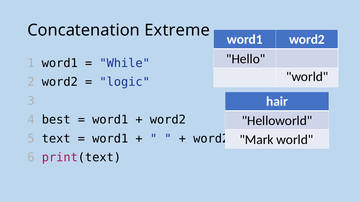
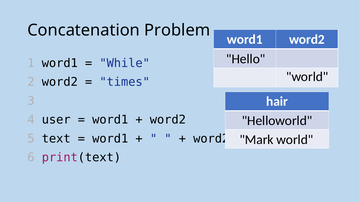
Extreme: Extreme -> Problem
logic: logic -> times
best: best -> user
